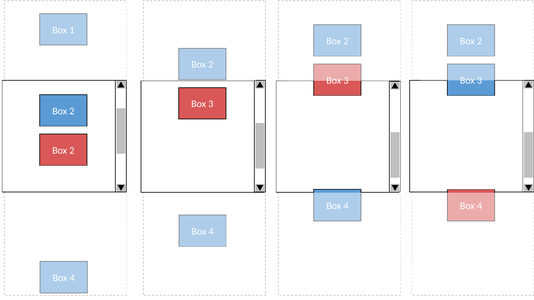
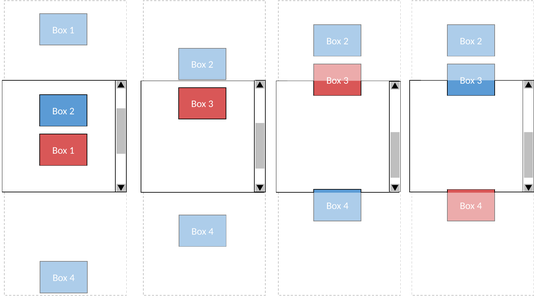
2 at (72, 151): 2 -> 1
